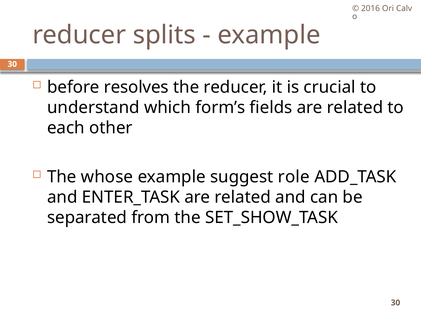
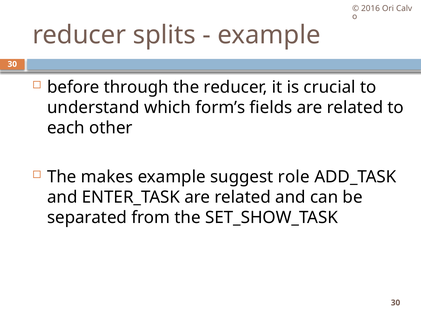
resolves: resolves -> through
whose: whose -> makes
